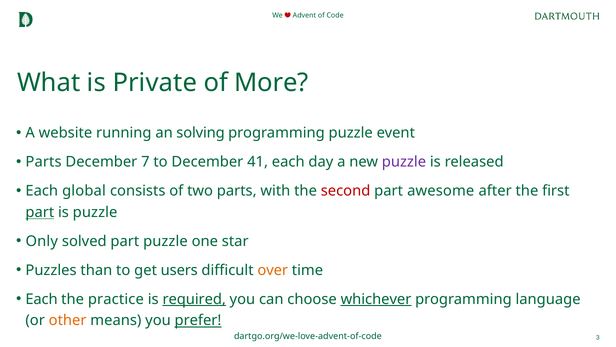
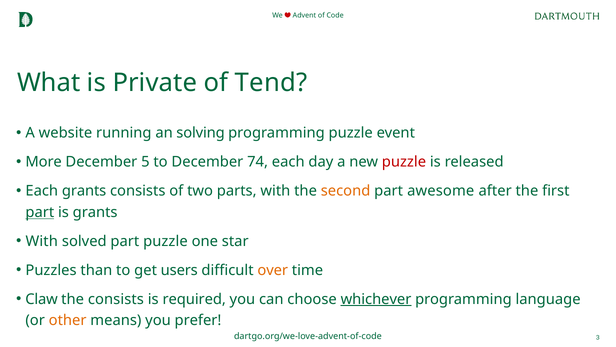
More: More -> Tend
Parts at (44, 162): Parts -> More
7: 7 -> 5
41: 41 -> 74
puzzle at (404, 162) colour: purple -> red
Each global: global -> grants
second colour: red -> orange
is puzzle: puzzle -> grants
Only at (42, 241): Only -> With
Each at (42, 299): Each -> Claw
the practice: practice -> consists
required underline: present -> none
prefer underline: present -> none
